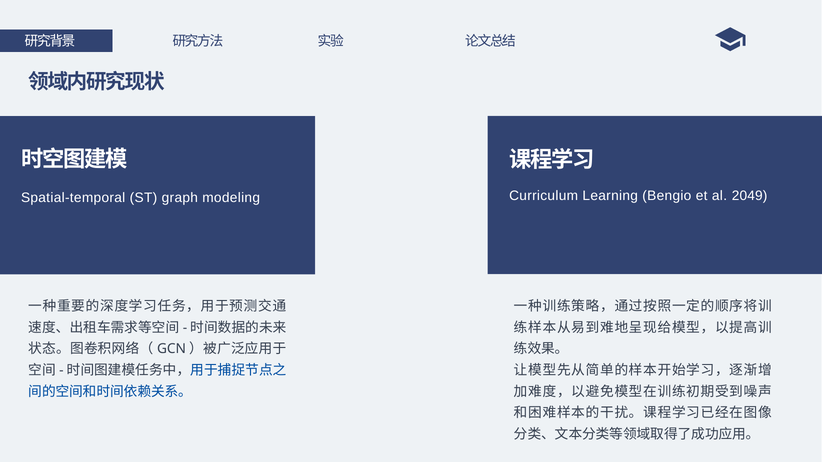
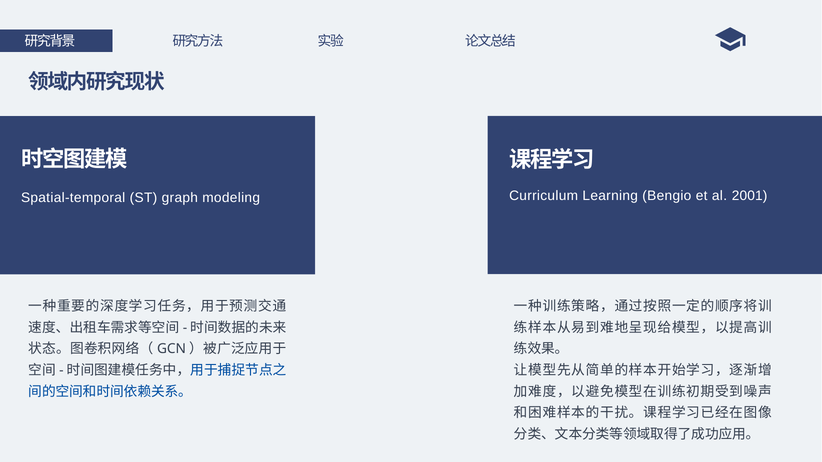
2049: 2049 -> 2001
